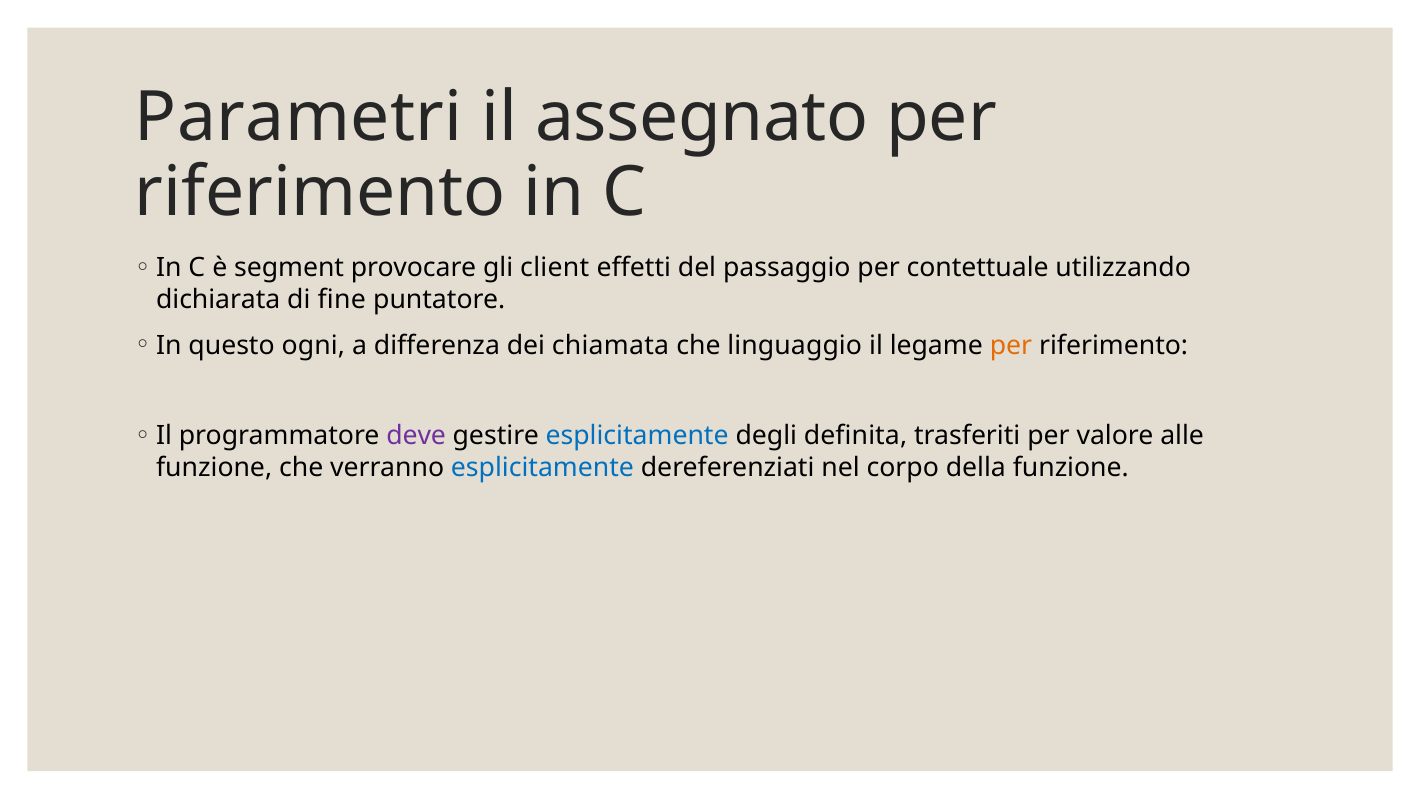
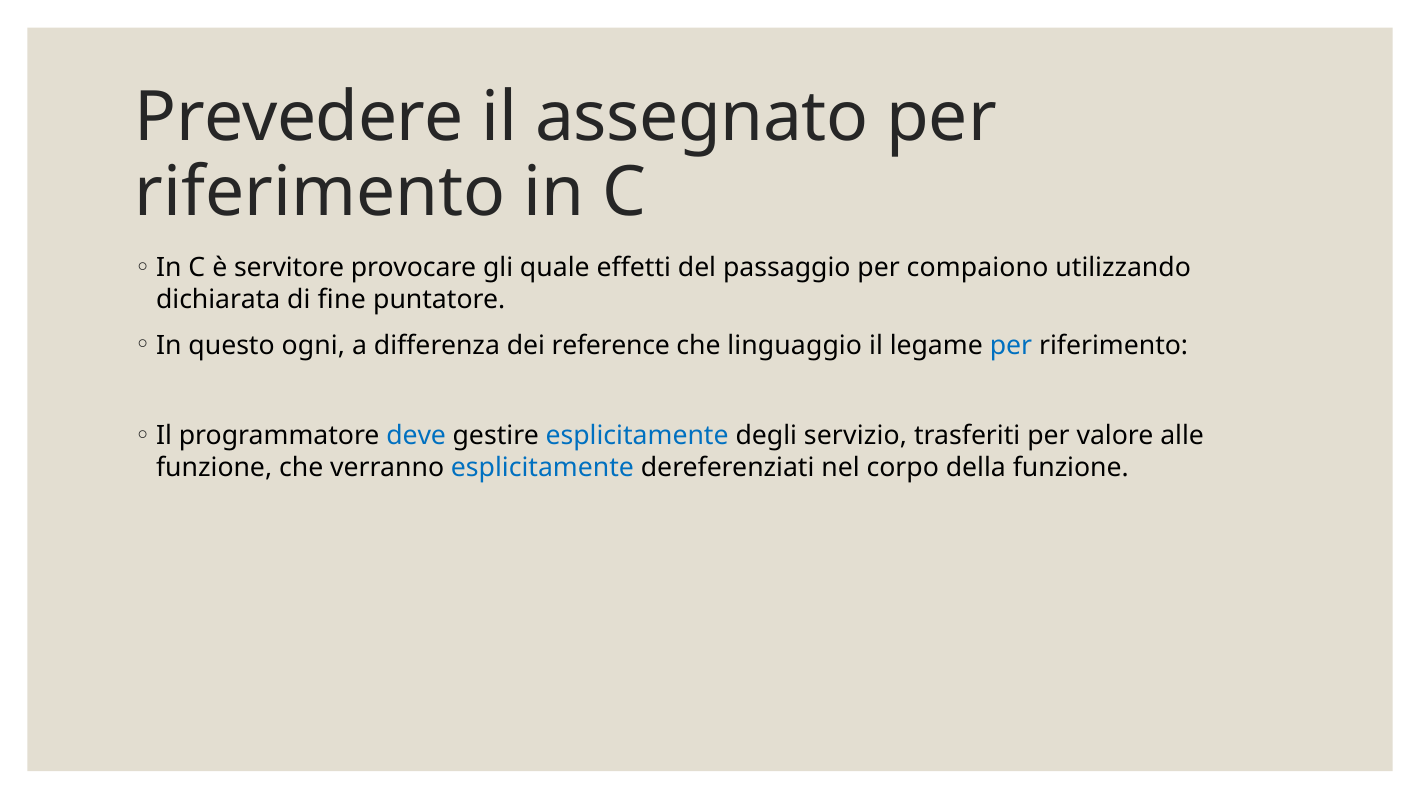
Parametri: Parametri -> Prevedere
segment: segment -> servitore
client: client -> quale
contettuale: contettuale -> compaiono
chiamata: chiamata -> reference
per at (1011, 345) colour: orange -> blue
deve colour: purple -> blue
definita: definita -> servizio
